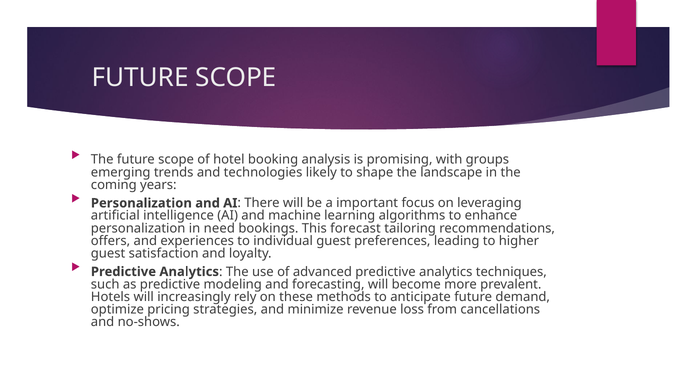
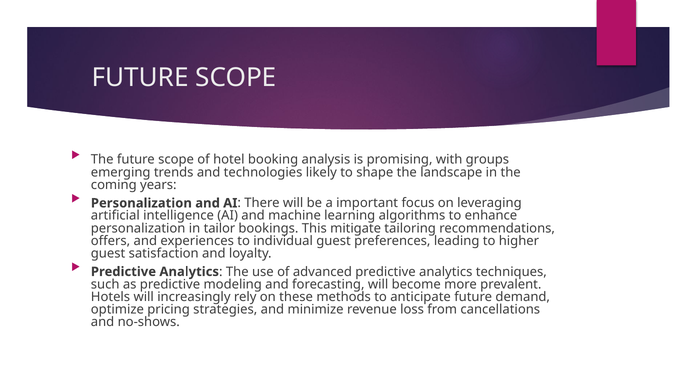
need: need -> tailor
forecast: forecast -> mitigate
